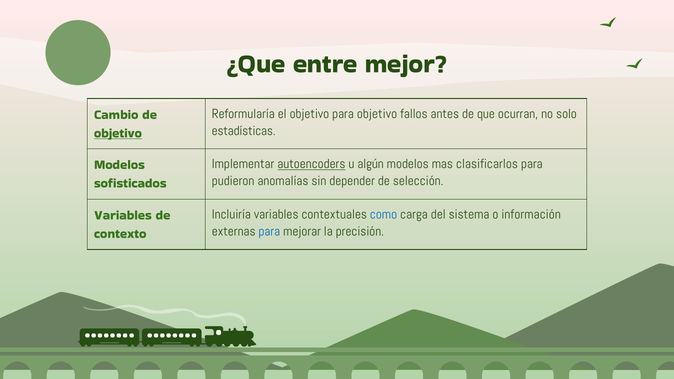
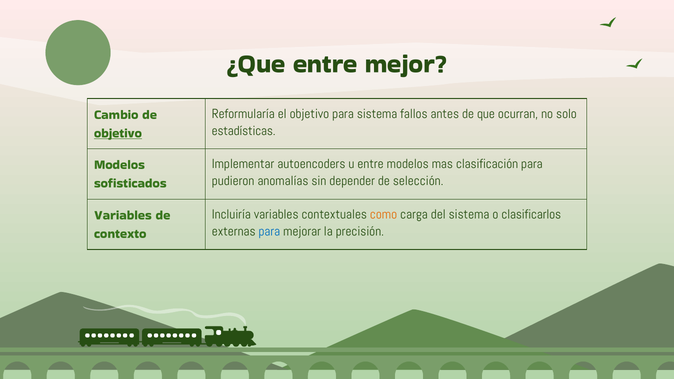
para objetivo: objetivo -> sistema
autoencoders underline: present -> none
u algún: algún -> entre
clasificarlos: clasificarlos -> clasificación
como colour: blue -> orange
información: información -> clasificarlos
